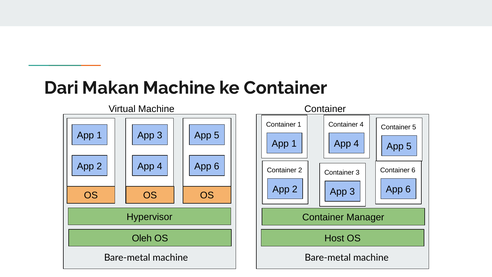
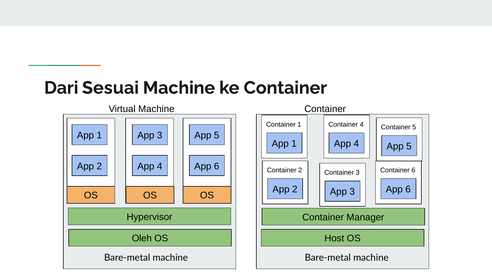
Makan: Makan -> Sesuai
